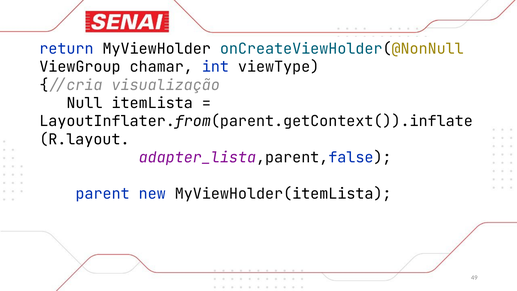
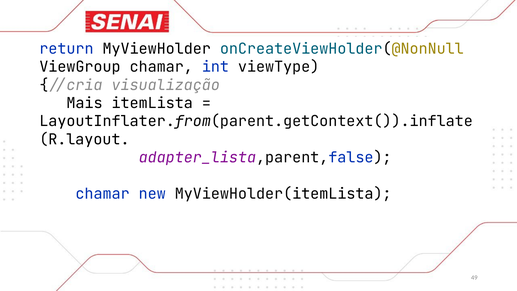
Null: Null -> Mais
parent at (103, 194): parent -> chamar
